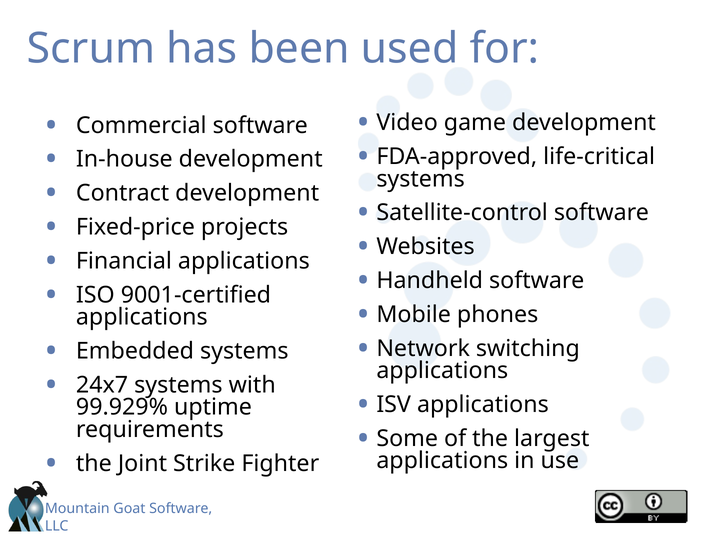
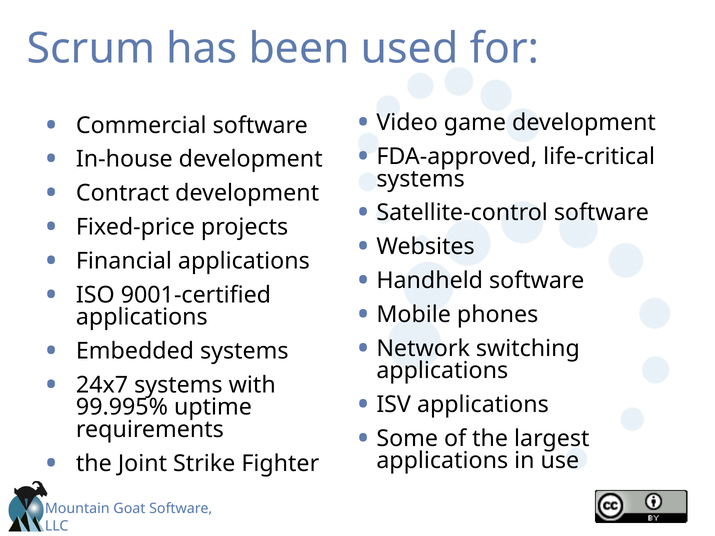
99.929%: 99.929% -> 99.995%
